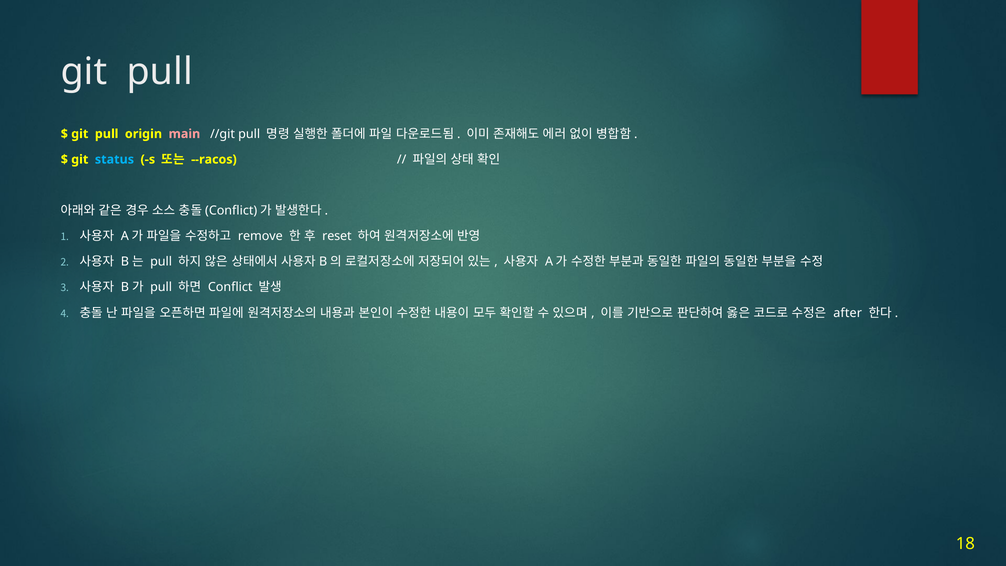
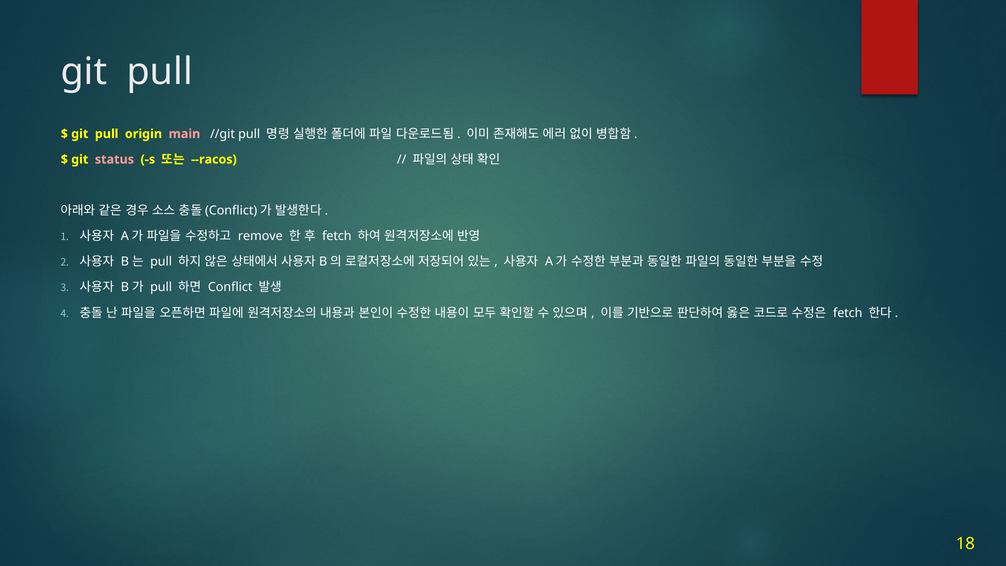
status colour: light blue -> pink
reset at (337, 236): reset -> fetch
after at (848, 313): after -> fetch
